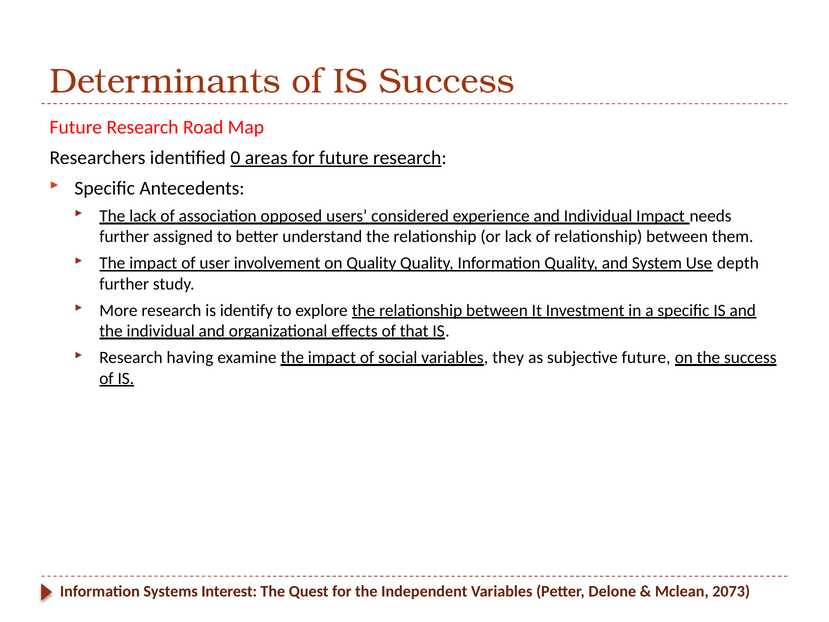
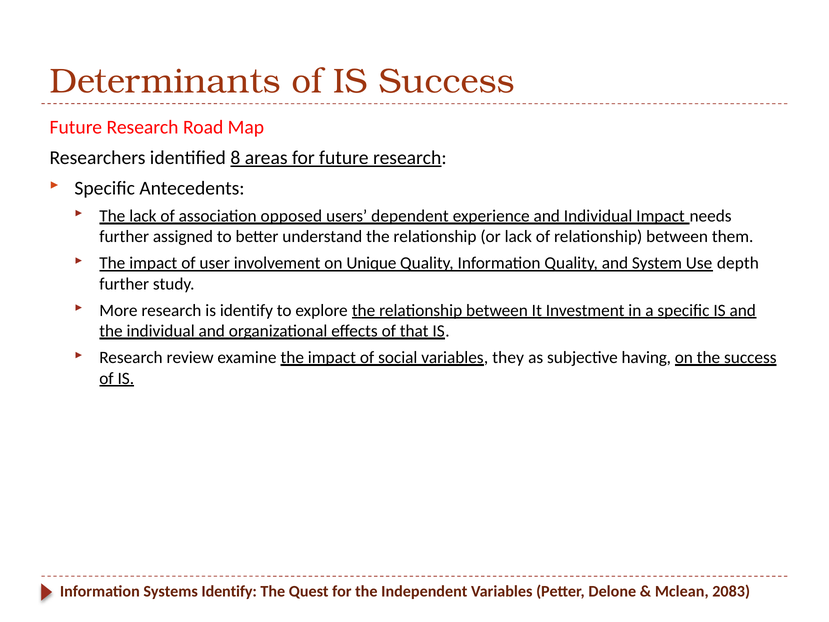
0: 0 -> 8
considered: considered -> dependent
on Quality: Quality -> Unique
having: having -> review
subjective future: future -> having
Systems Interest: Interest -> Identify
2073: 2073 -> 2083
